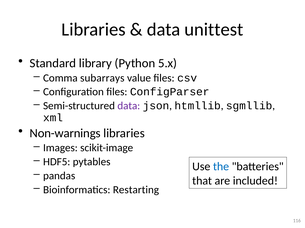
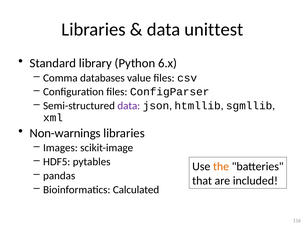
5.x: 5.x -> 6.x
subarrays: subarrays -> databases
the colour: blue -> orange
Restarting: Restarting -> Calculated
